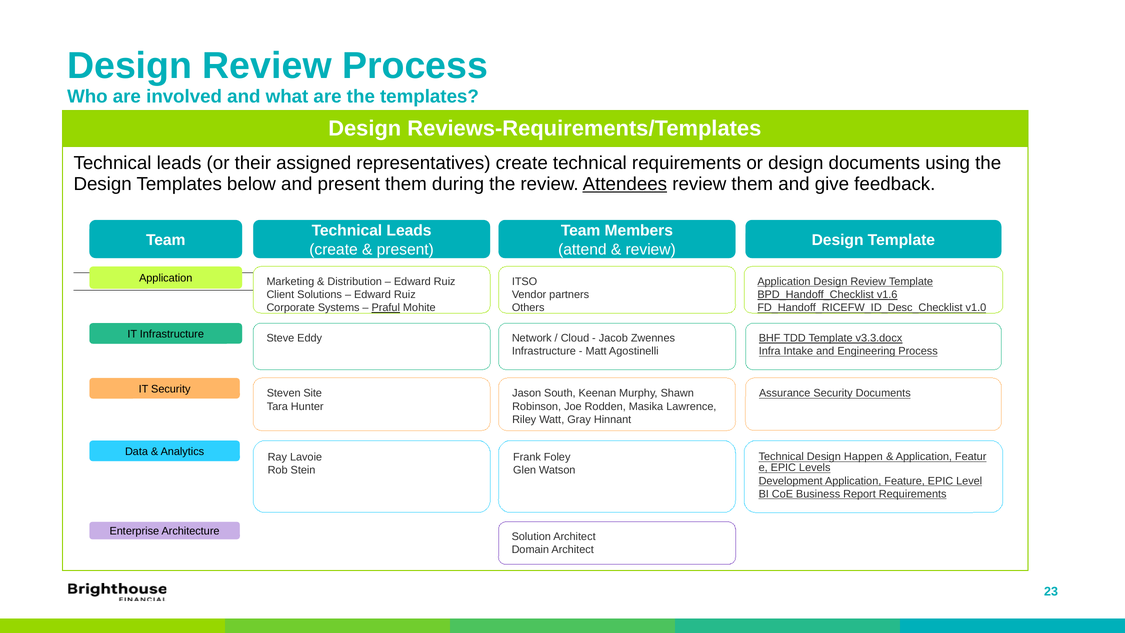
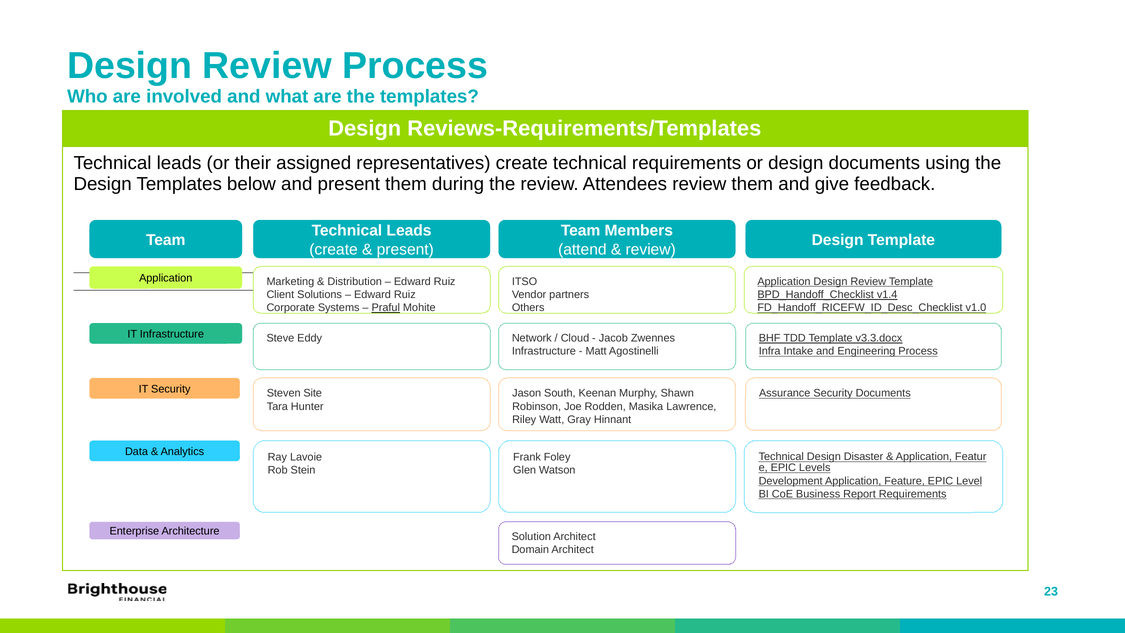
Attendees underline: present -> none
v1.6: v1.6 -> v1.4
Happen: Happen -> Disaster
